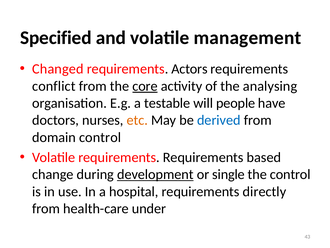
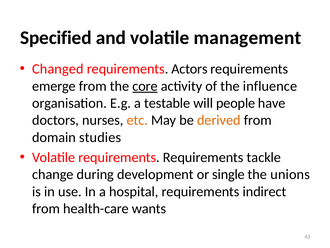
conflict: conflict -> emerge
analysing: analysing -> influence
derived colour: blue -> orange
domain control: control -> studies
based: based -> tackle
development underline: present -> none
the control: control -> unions
directly: directly -> indirect
under: under -> wants
